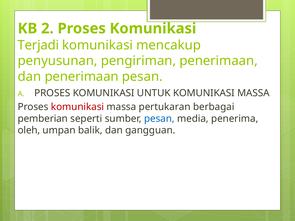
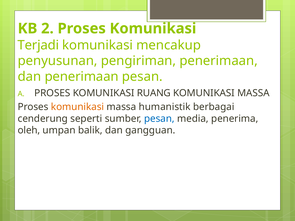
UNTUK: UNTUK -> RUANG
komunikasi at (78, 107) colour: red -> orange
pertukaran: pertukaran -> humanistik
pemberian: pemberian -> cenderung
